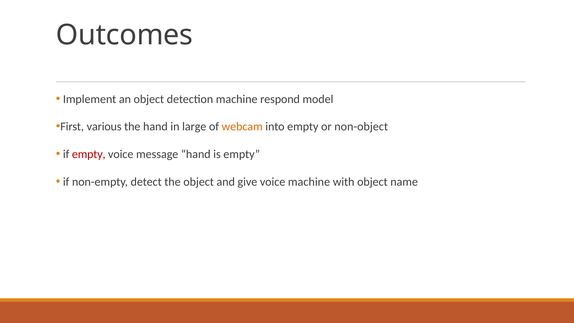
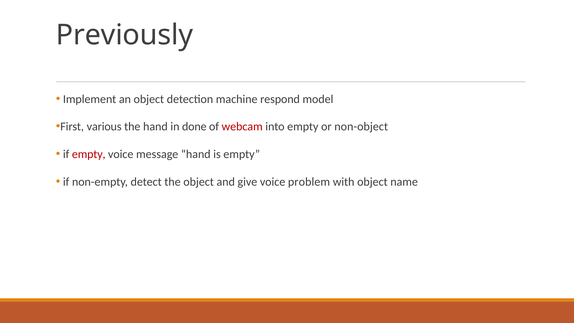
Outcomes: Outcomes -> Previously
large: large -> done
webcam colour: orange -> red
voice machine: machine -> problem
